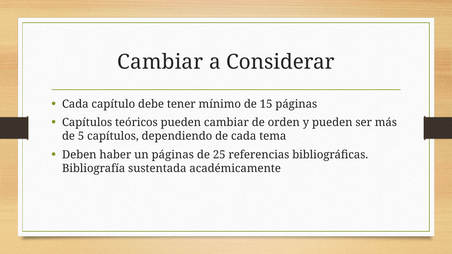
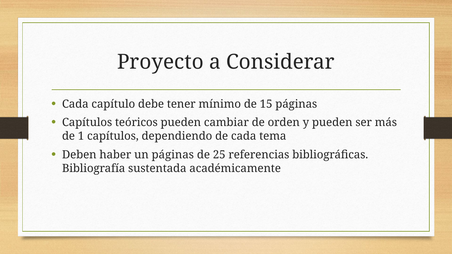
Cambiar at (160, 62): Cambiar -> Proyecto
5: 5 -> 1
